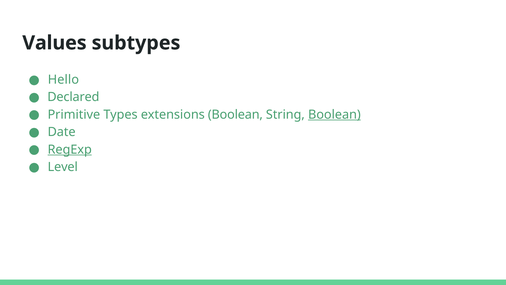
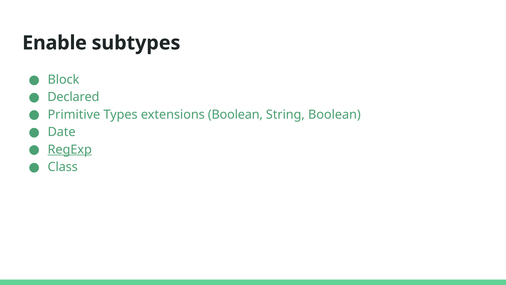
Values: Values -> Enable
Hello: Hello -> Block
Boolean at (334, 114) underline: present -> none
Level: Level -> Class
